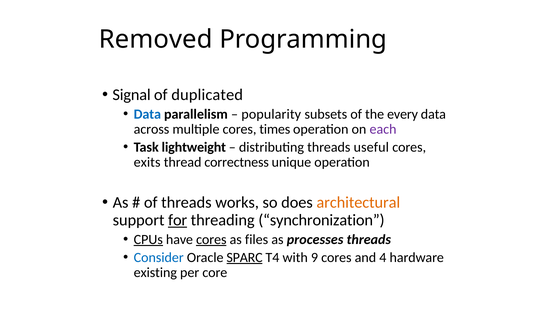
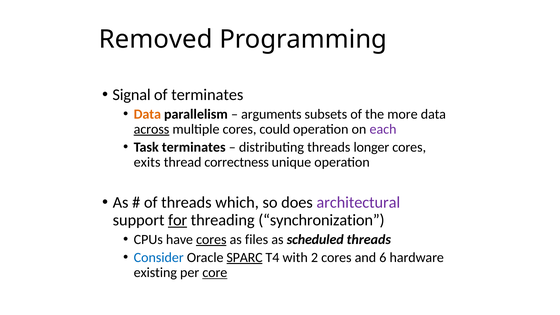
of duplicated: duplicated -> terminates
Data at (147, 114) colour: blue -> orange
popularity: popularity -> arguments
every: every -> more
across underline: none -> present
times: times -> could
Task lightweight: lightweight -> terminates
useful: useful -> longer
works: works -> which
architectural colour: orange -> purple
CPUs underline: present -> none
processes: processes -> scheduled
9: 9 -> 2
4: 4 -> 6
core underline: none -> present
